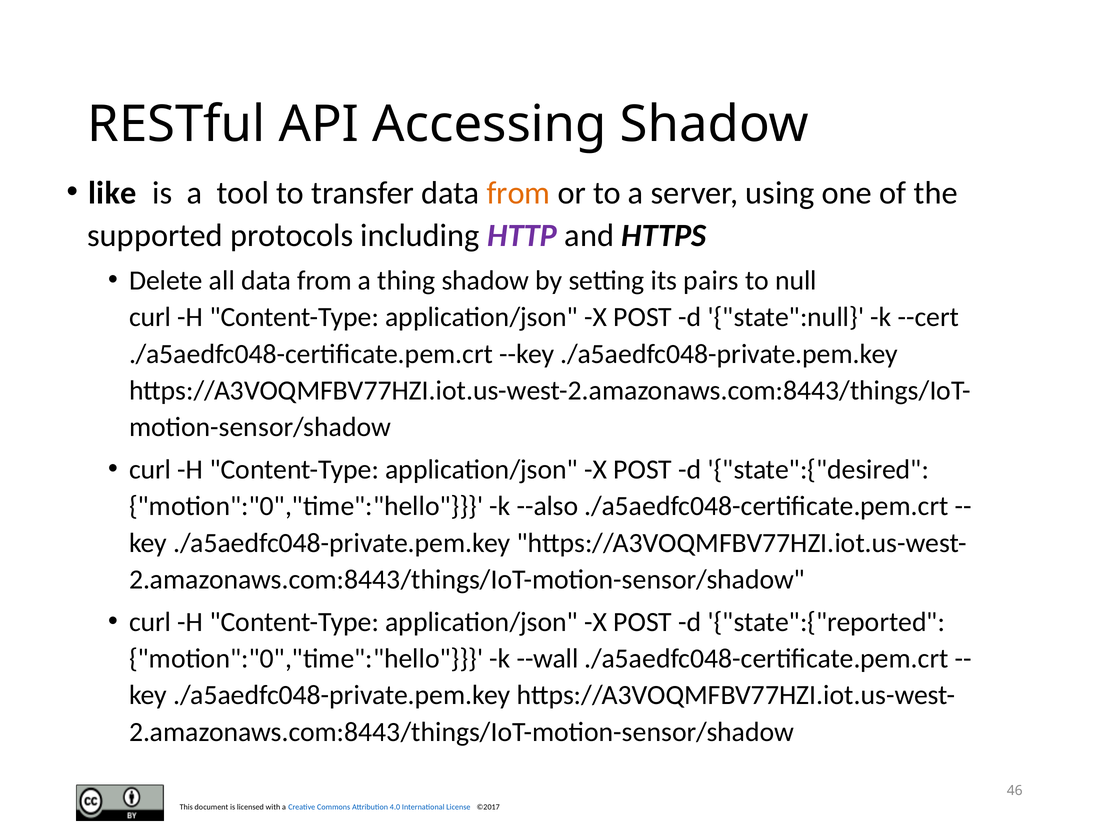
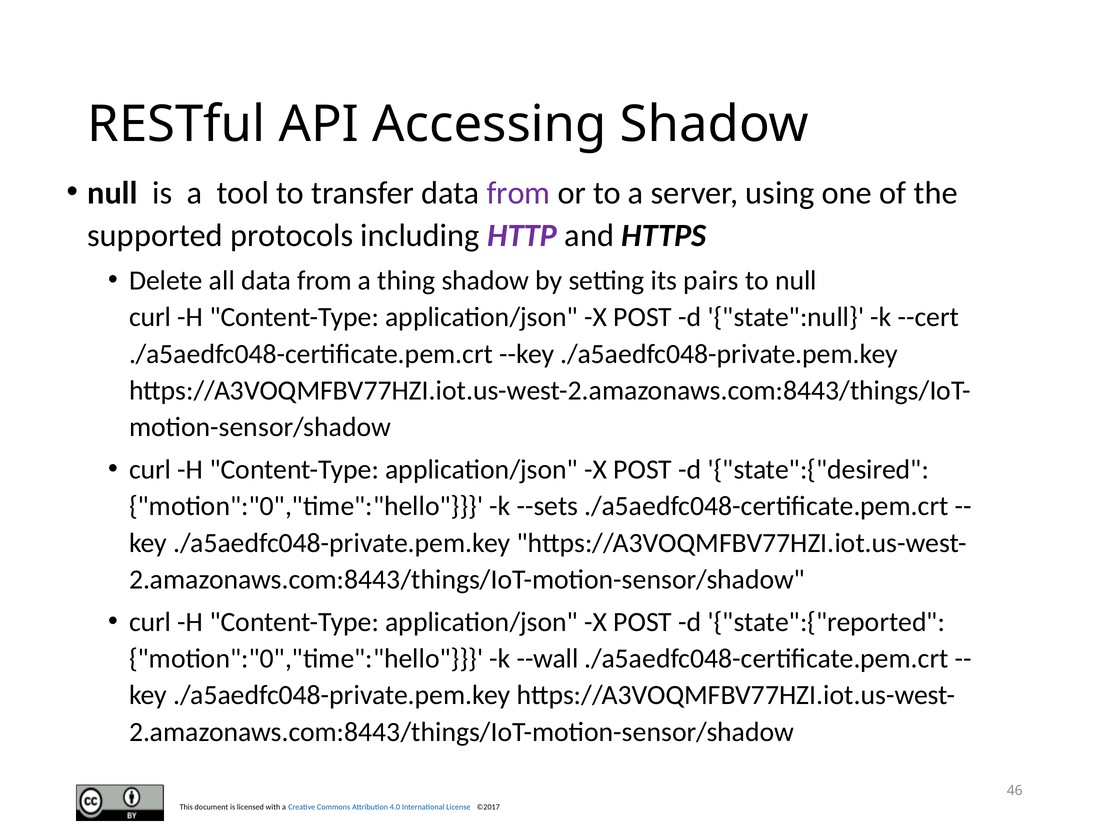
like at (112, 193): like -> null
from at (519, 193) colour: orange -> purple
--also: --also -> --sets
